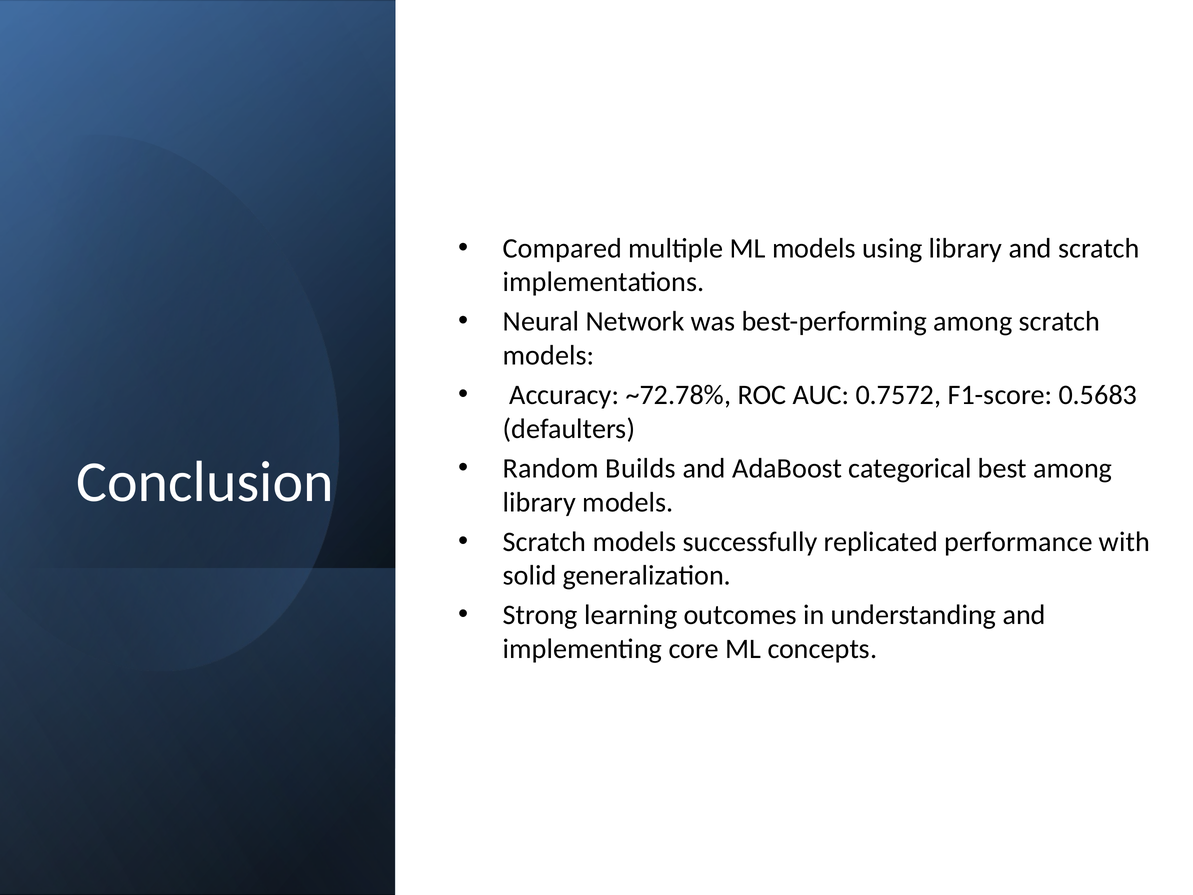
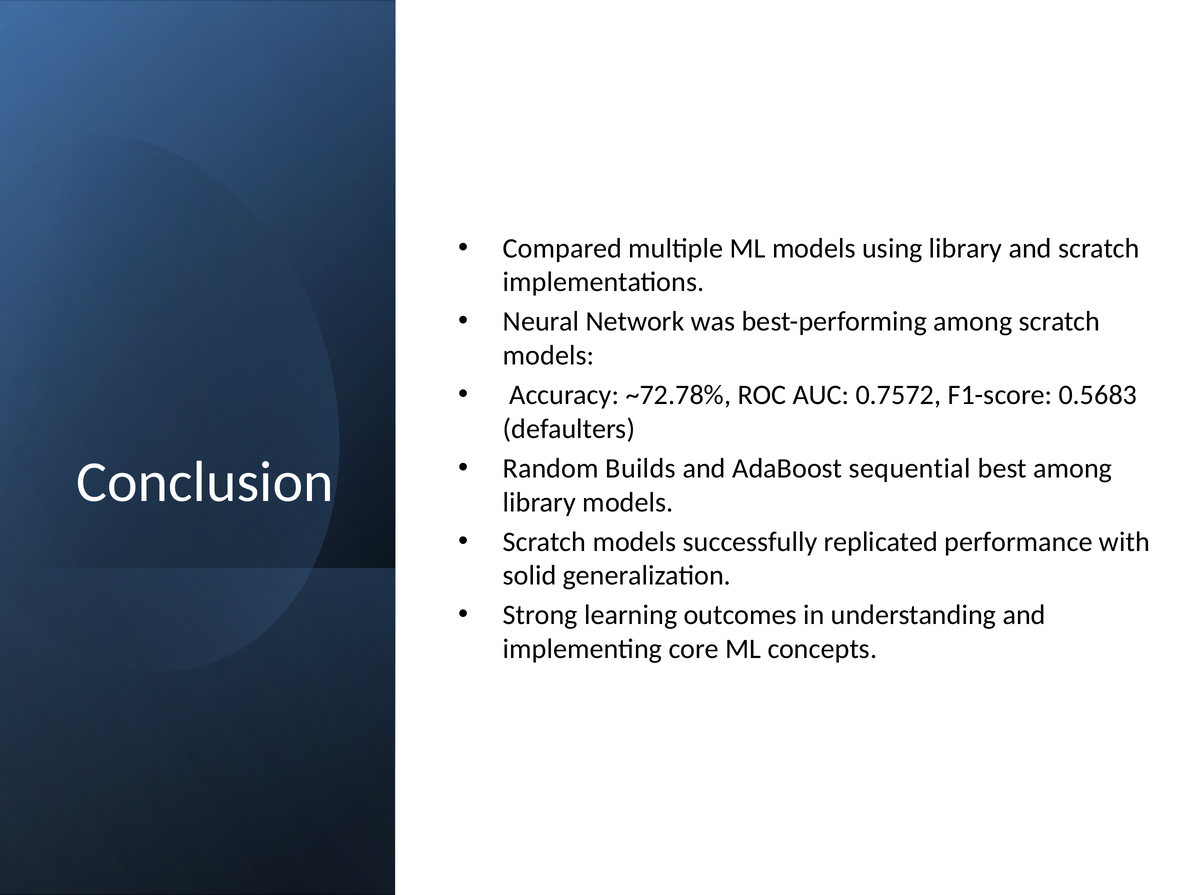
categorical: categorical -> sequential
